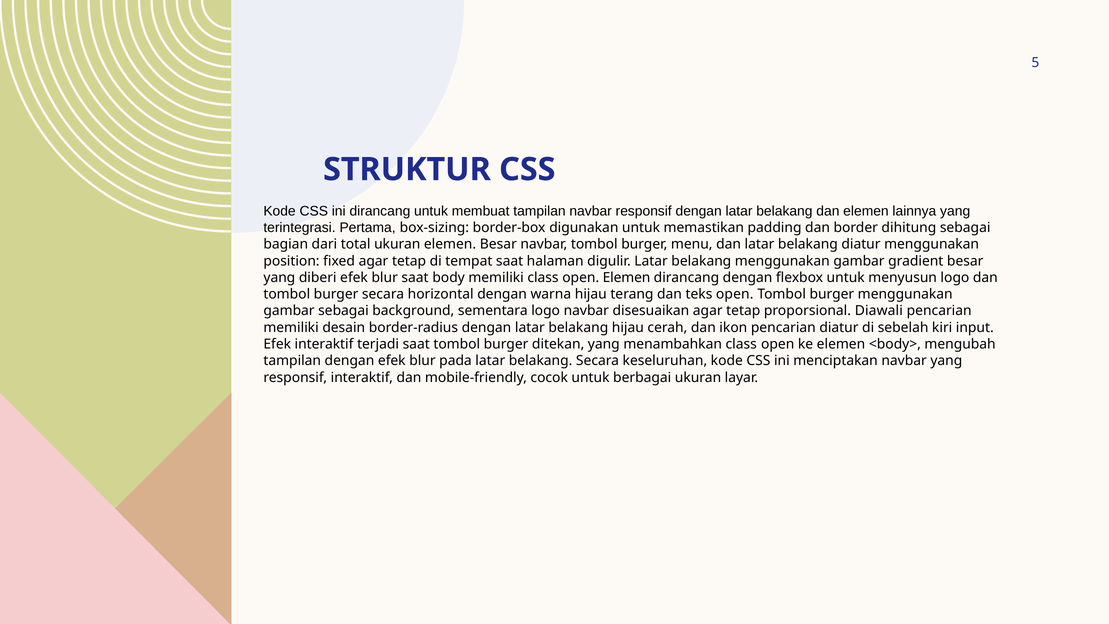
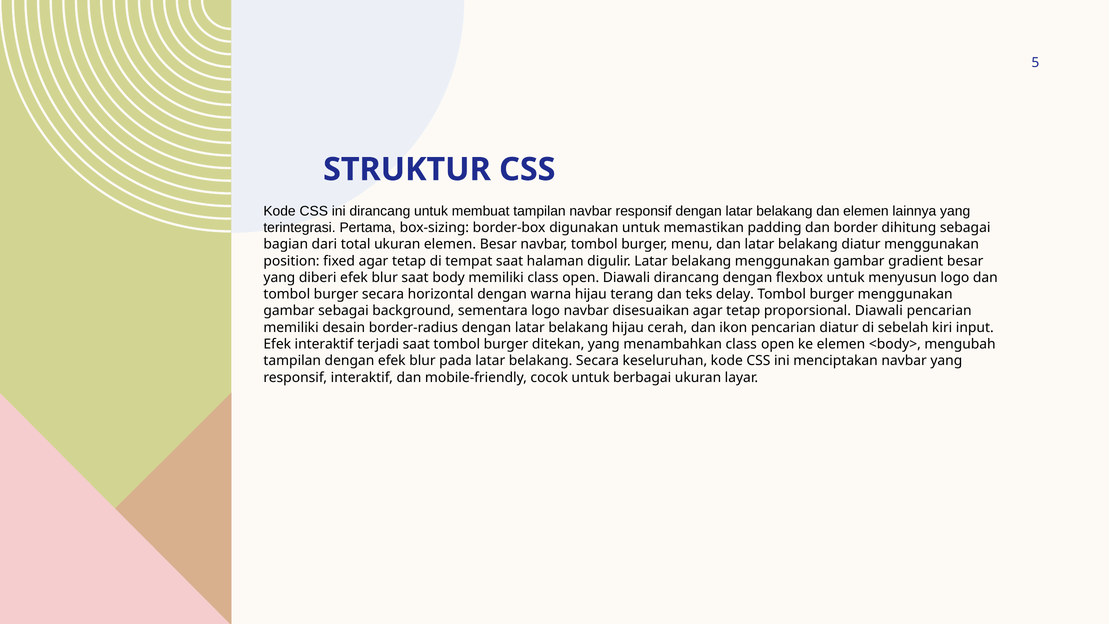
open Elemen: Elemen -> Diawali
teks open: open -> delay
